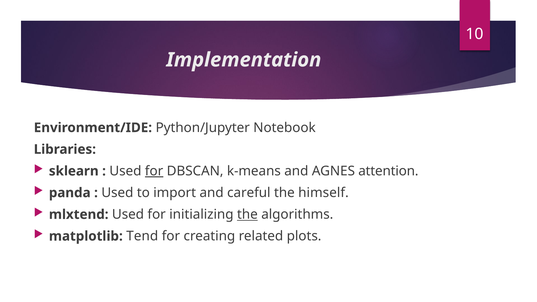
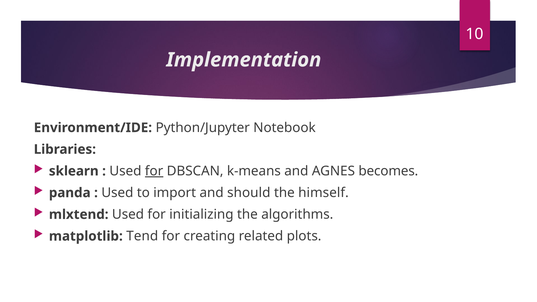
attention: attention -> becomes
careful: careful -> should
the at (247, 215) underline: present -> none
